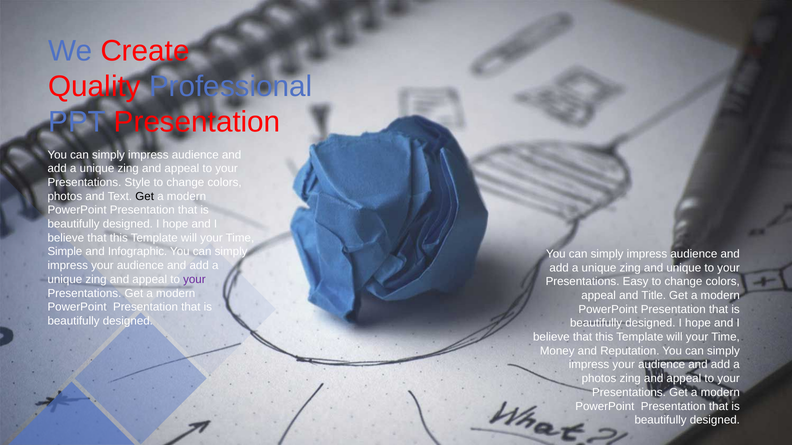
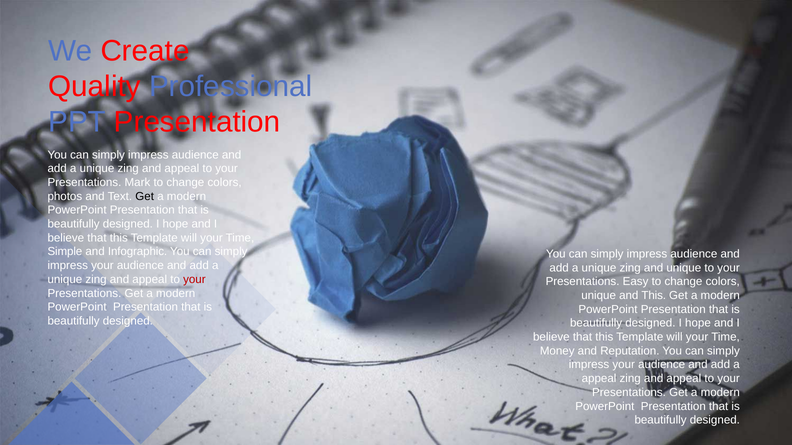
Style: Style -> Mark
your at (194, 280) colour: purple -> red
appeal at (599, 296): appeal -> unique
and Title: Title -> This
photos at (599, 379): photos -> appeal
